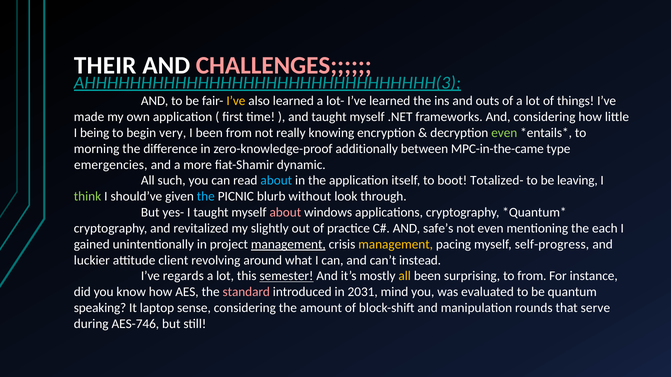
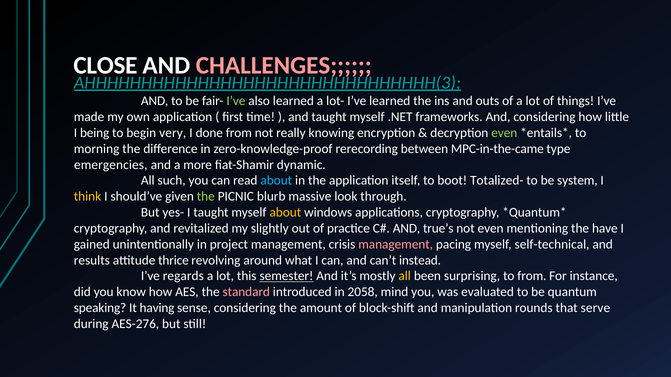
THEIR: THEIR -> CLOSE
I’ve at (236, 101) colour: yellow -> light green
I been: been -> done
additionally: additionally -> rerecording
leaving: leaving -> system
think colour: light green -> yellow
the at (206, 197) colour: light blue -> light green
without: without -> massive
about at (285, 213) colour: pink -> yellow
safe’s: safe’s -> true’s
each: each -> have
management at (288, 245) underline: present -> none
management at (396, 245) colour: yellow -> pink
self-progress: self-progress -> self-technical
luckier: luckier -> results
client: client -> thrice
2031: 2031 -> 2058
laptop: laptop -> having
AES-746: AES-746 -> AES-276
